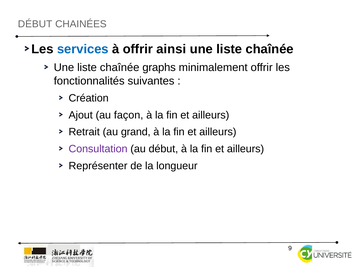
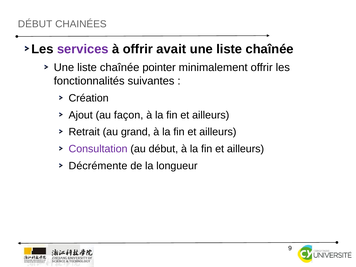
services colour: blue -> purple
ainsi: ainsi -> avait
graphs: graphs -> pointer
Représenter: Représenter -> Décrémente
